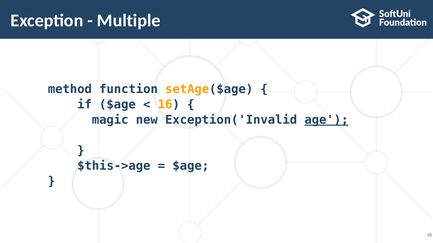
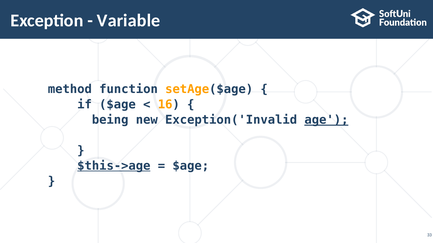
Multiple: Multiple -> Variable
magic: magic -> being
$this->age underline: none -> present
